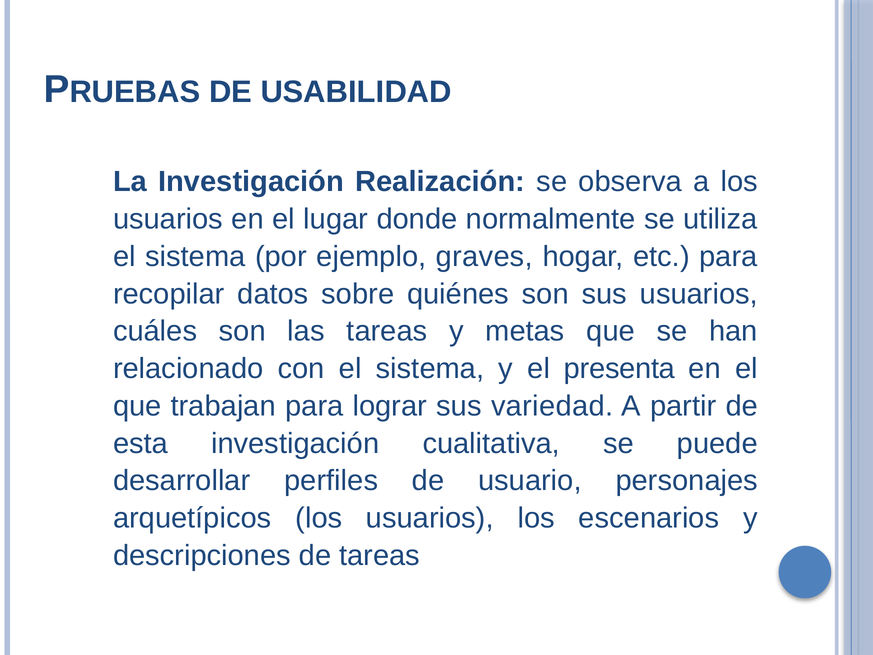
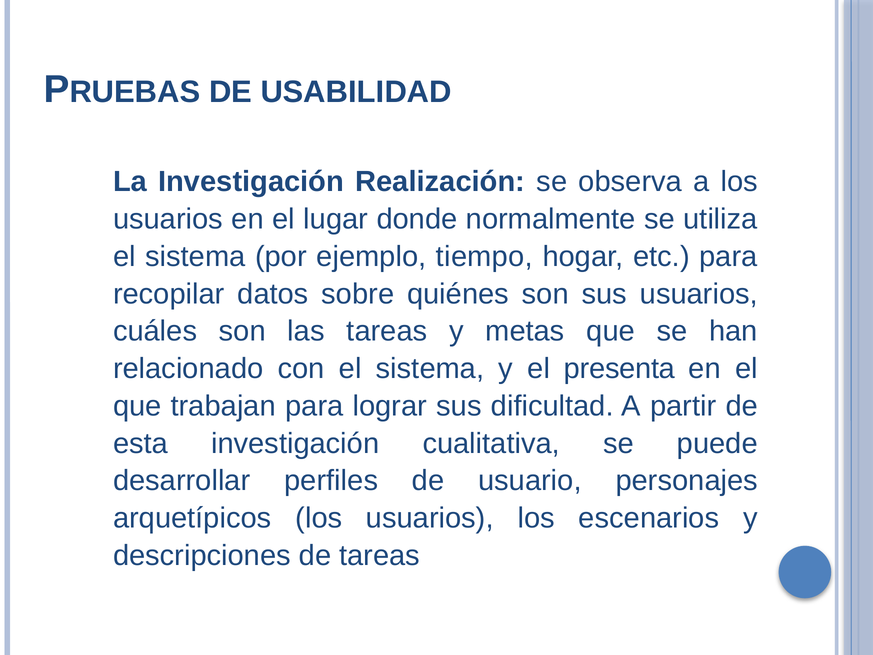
graves: graves -> tiempo
variedad: variedad -> dificultad
